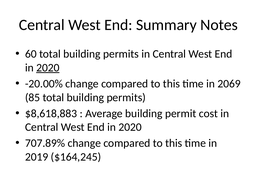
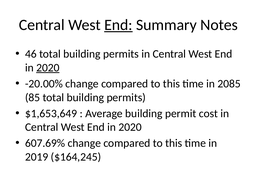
End at (118, 25) underline: none -> present
60: 60 -> 46
2069: 2069 -> 2085
$8,618,883: $8,618,883 -> $1,653,649
707.89%: 707.89% -> 607.69%
